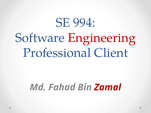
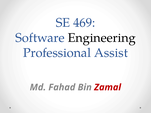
994: 994 -> 469
Engineering colour: red -> black
Client: Client -> Assist
